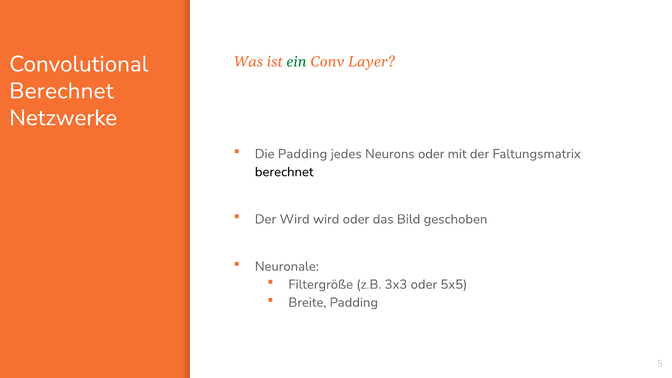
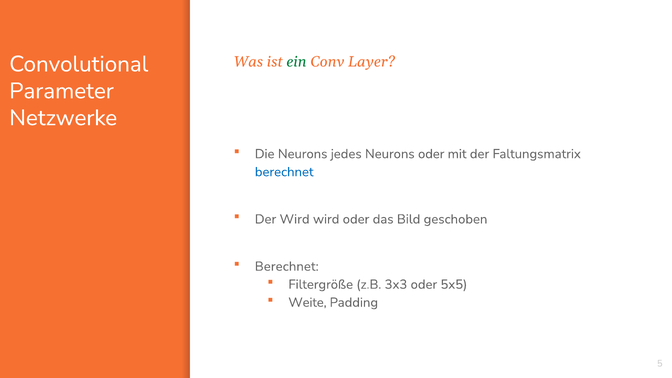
Berechnet at (61, 91): Berechnet -> Parameter
Die Padding: Padding -> Neurons
berechnet at (284, 172) colour: black -> blue
Neuronale at (287, 266): Neuronale -> Berechnet
Breite: Breite -> Weite
